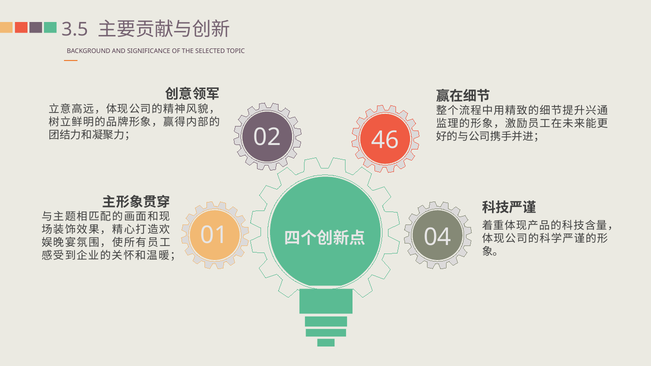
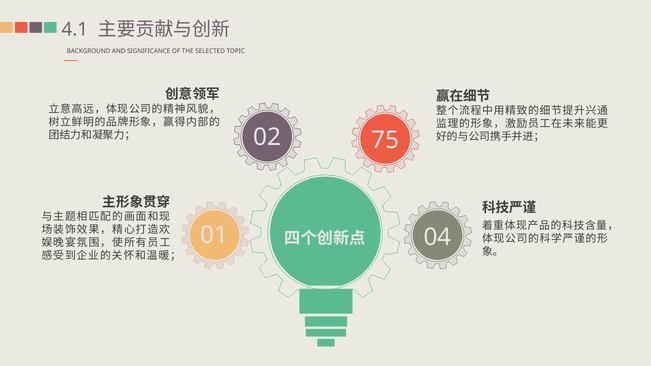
3.5: 3.5 -> 4.1
46: 46 -> 75
